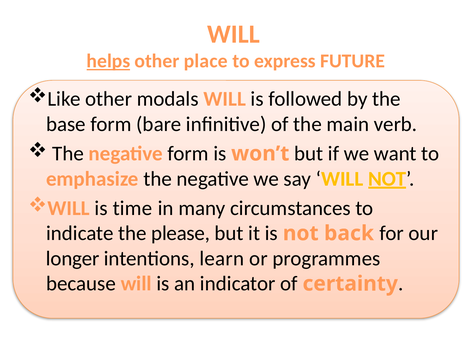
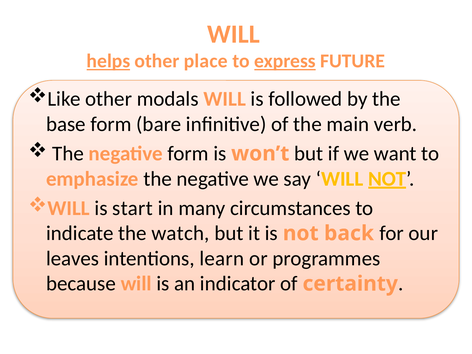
express underline: none -> present
time: time -> start
please: please -> watch
longer: longer -> leaves
